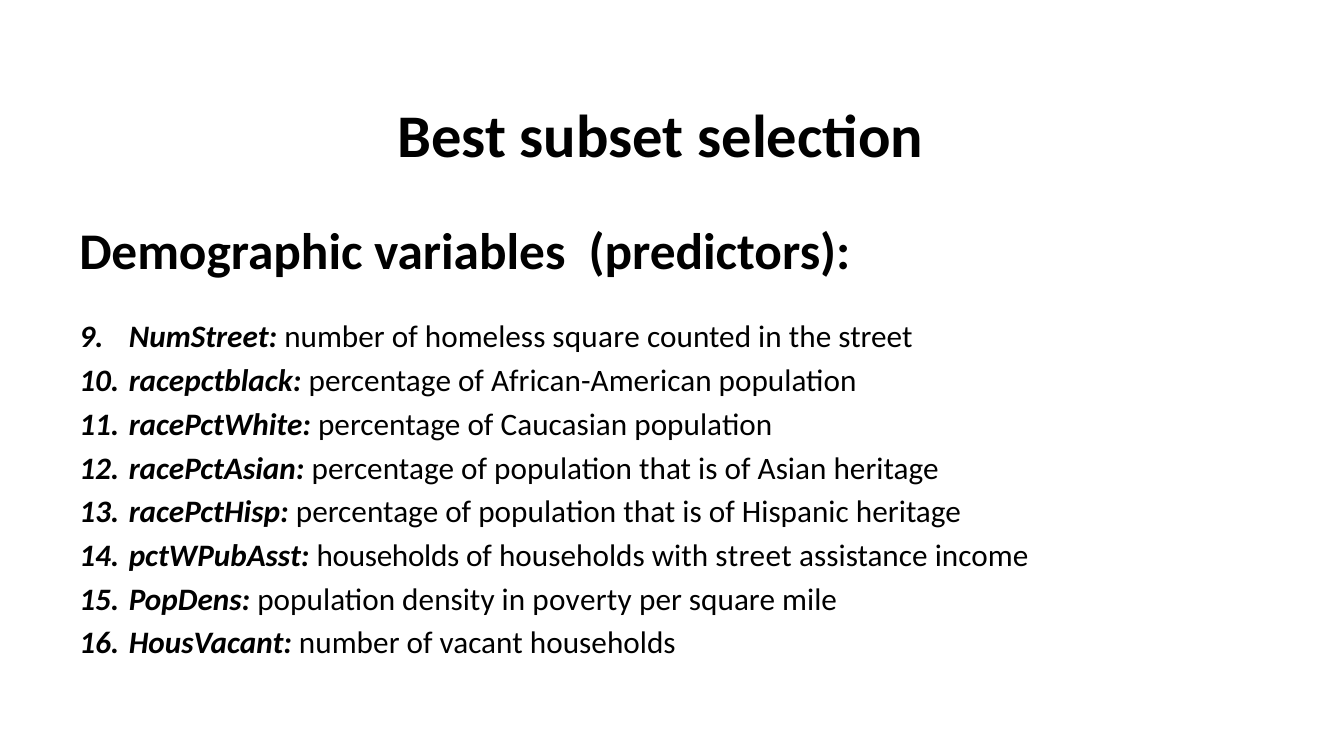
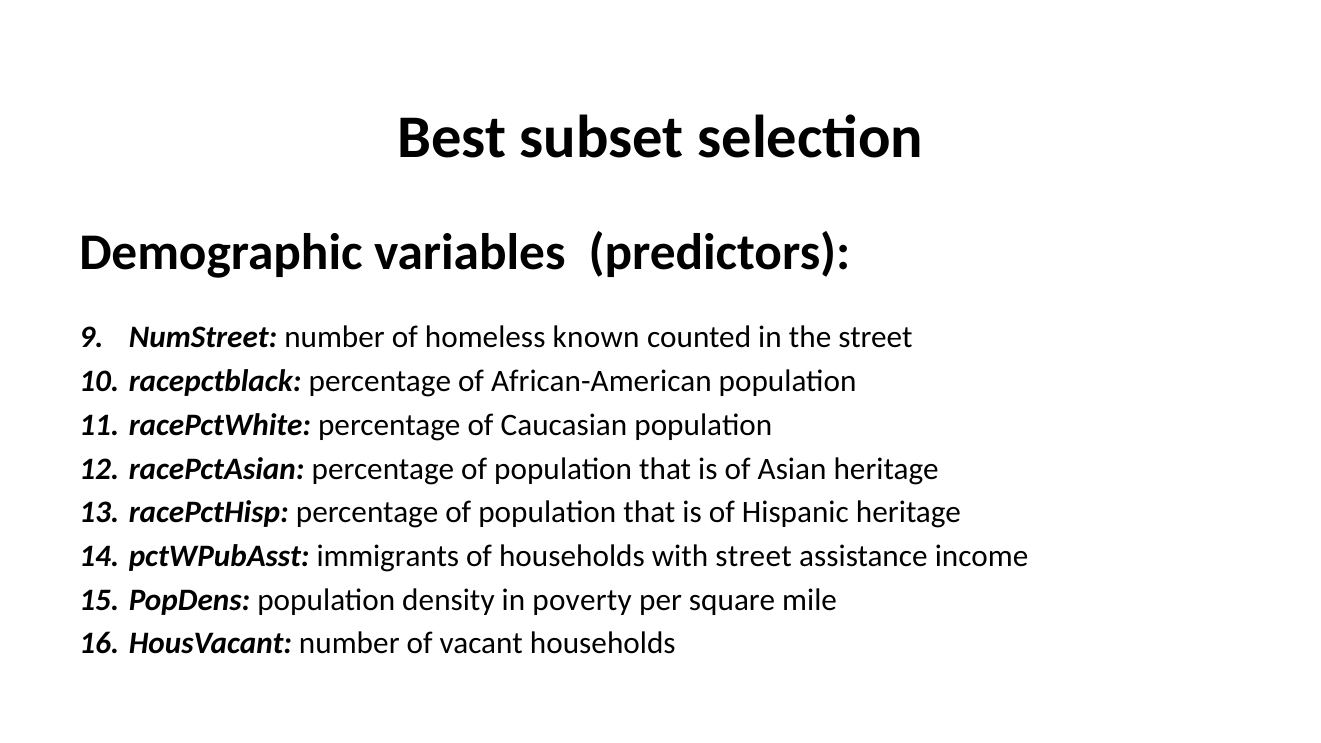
homeless square: square -> known
pctWPubAsst households: households -> immigrants
